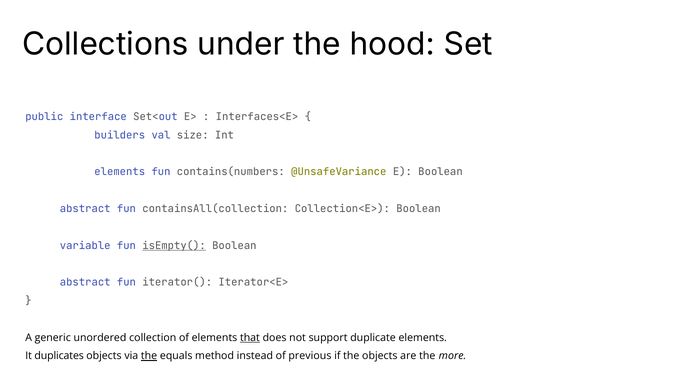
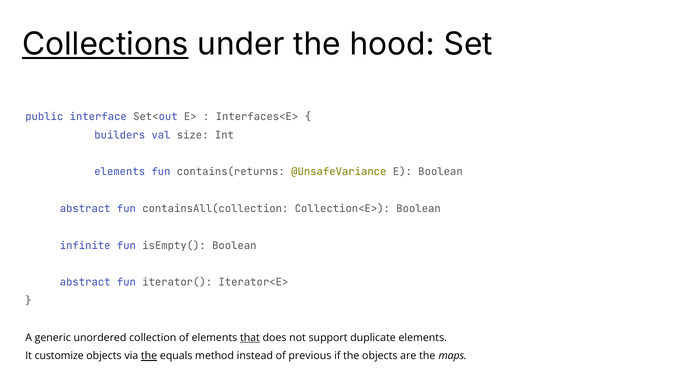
Сollections underline: none -> present
contains(numbers: contains(numbers -> contains(returns
variable: variable -> infinite
isEmpty( underline: present -> none
duplicates: duplicates -> customize
more: more -> maps
